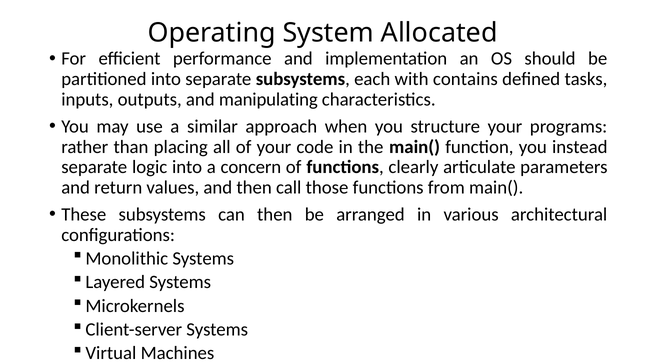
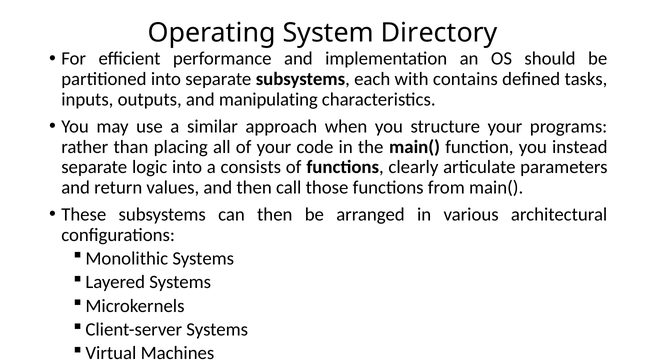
Allocated: Allocated -> Directory
concern: concern -> consists
